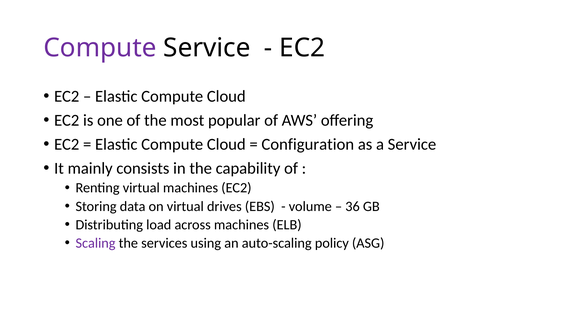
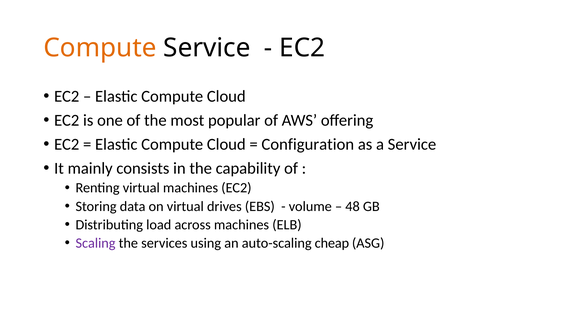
Compute at (100, 48) colour: purple -> orange
36: 36 -> 48
policy: policy -> cheap
